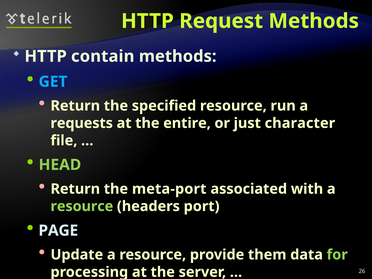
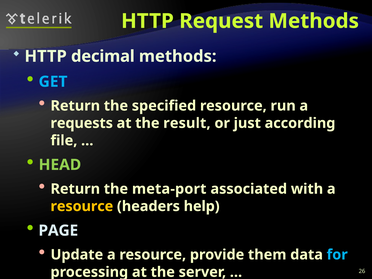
contain: contain -> decimal
entire: entire -> result
character: character -> according
resource at (82, 206) colour: light green -> yellow
port: port -> help
for colour: light green -> light blue
